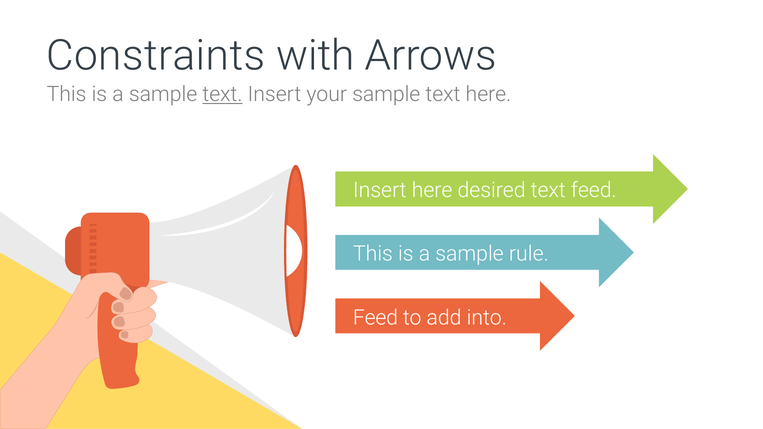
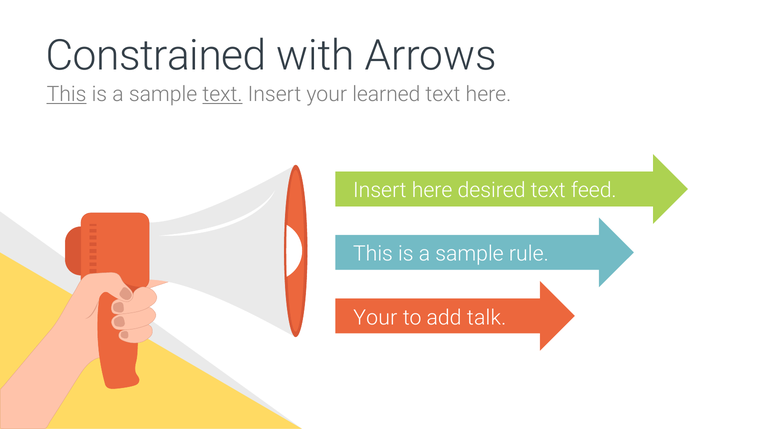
Constraints: Constraints -> Constrained
This at (67, 94) underline: none -> present
your sample: sample -> learned
Feed at (375, 318): Feed -> Your
into: into -> talk
